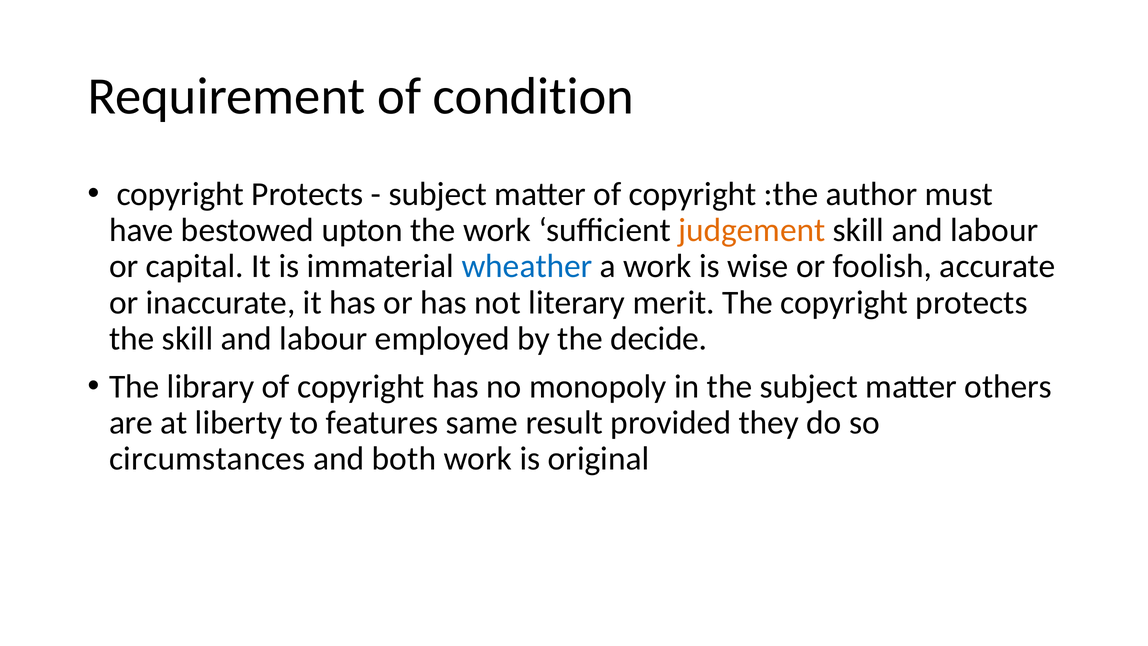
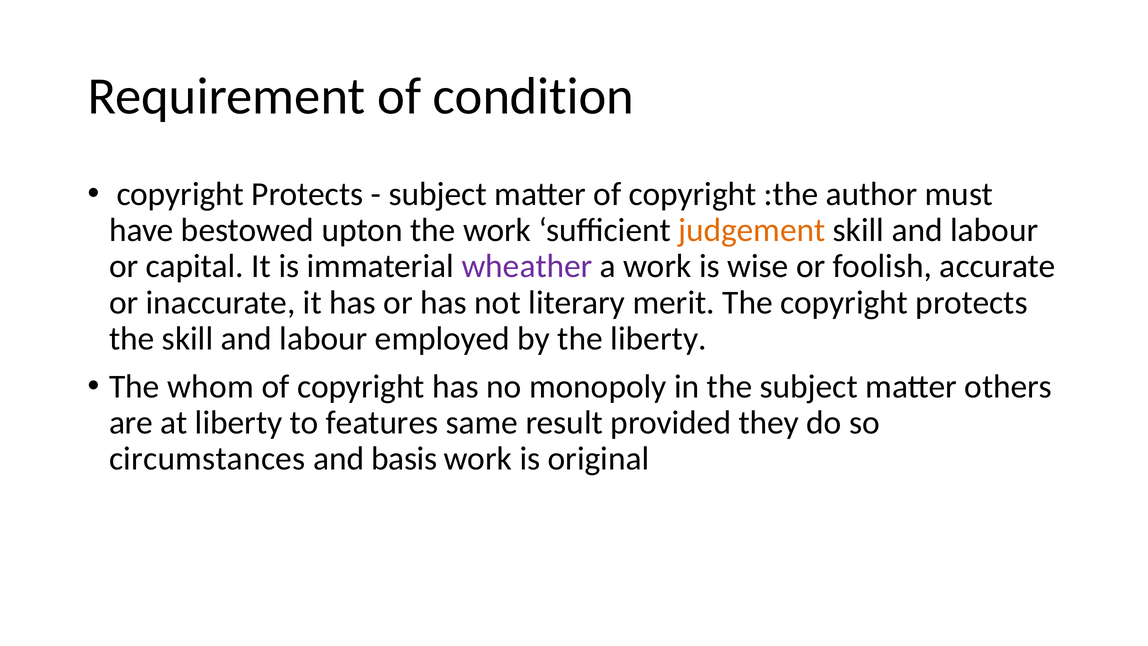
wheather colour: blue -> purple
the decide: decide -> liberty
library: library -> whom
both: both -> basis
